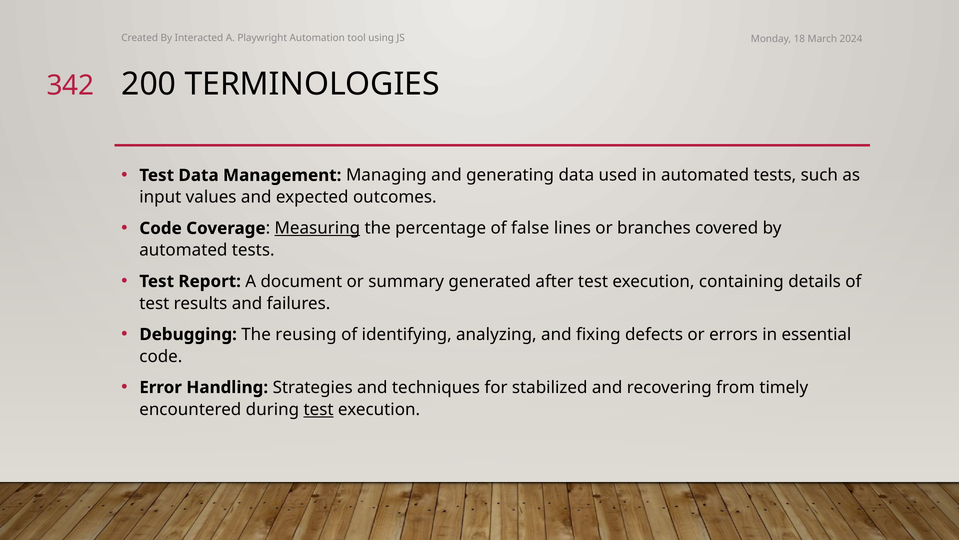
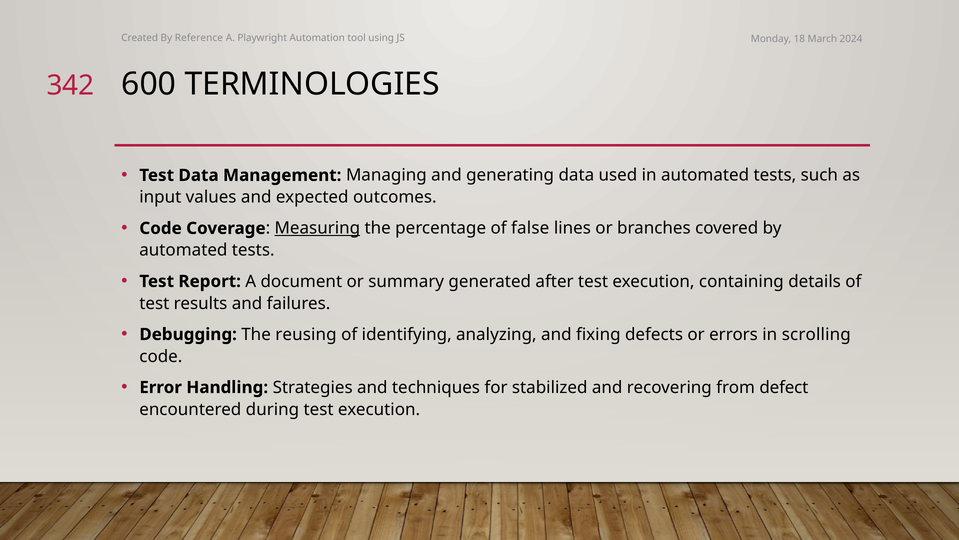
Interacted: Interacted -> Reference
200: 200 -> 600
essential: essential -> scrolling
timely: timely -> defect
test at (319, 409) underline: present -> none
